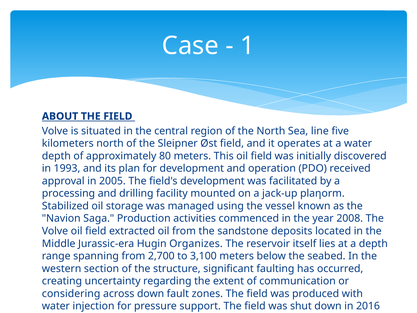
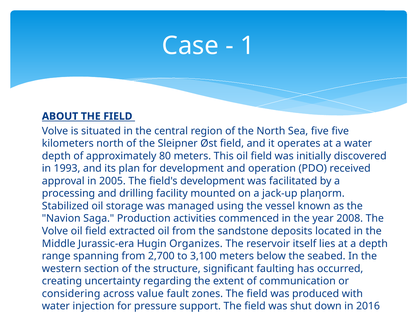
Sea line: line -> five
across down: down -> value
